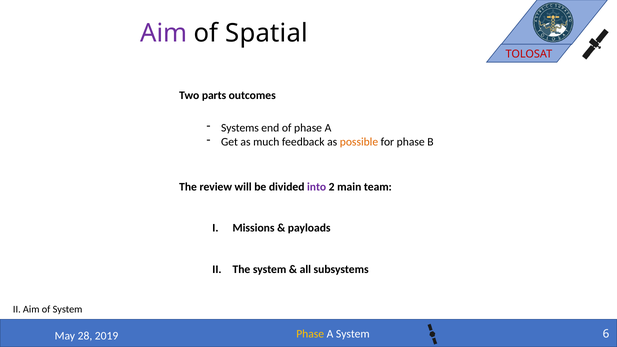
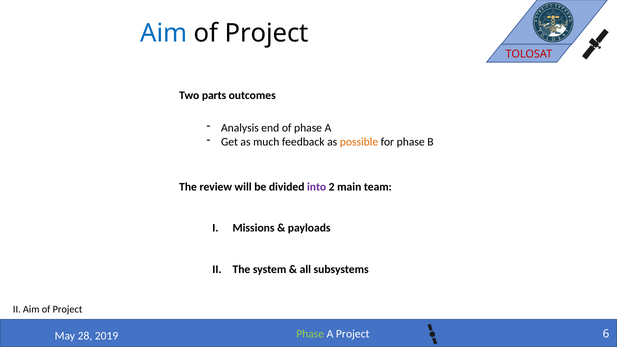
Aim at (164, 33) colour: purple -> blue
Spatial at (267, 33): Spatial -> Project
Systems: Systems -> Analysis
II Aim of System: System -> Project
Phase at (310, 334) colour: yellow -> light green
A System: System -> Project
